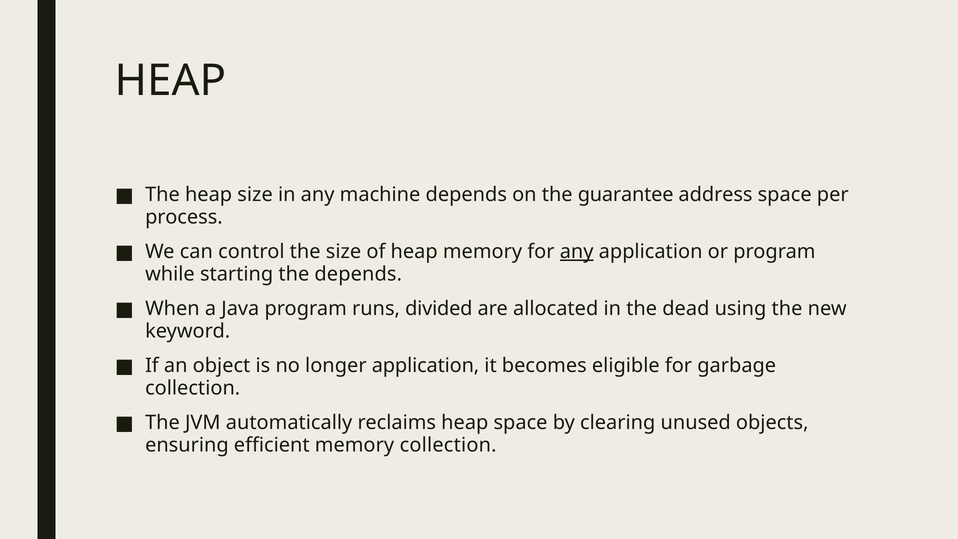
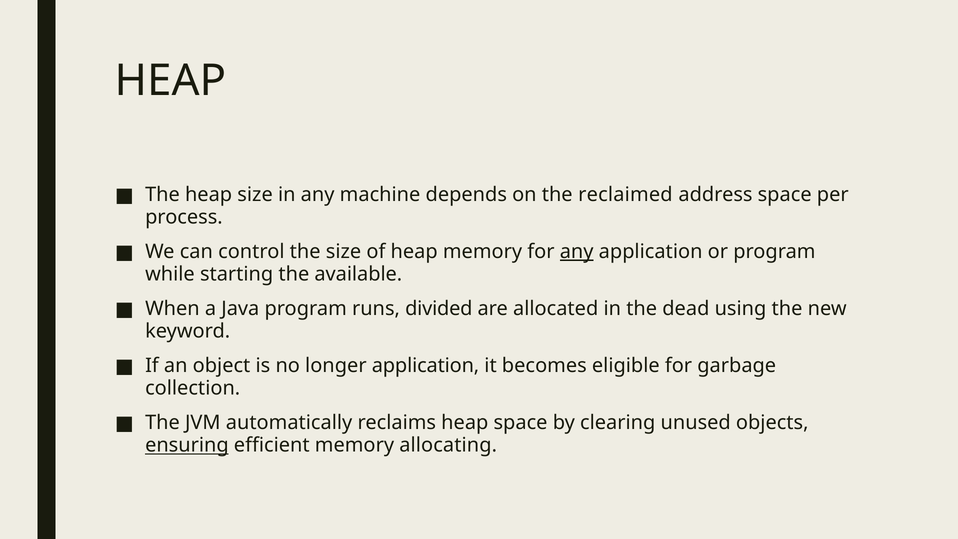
guarantee: guarantee -> reclaimed
the depends: depends -> available
ensuring underline: none -> present
memory collection: collection -> allocating
